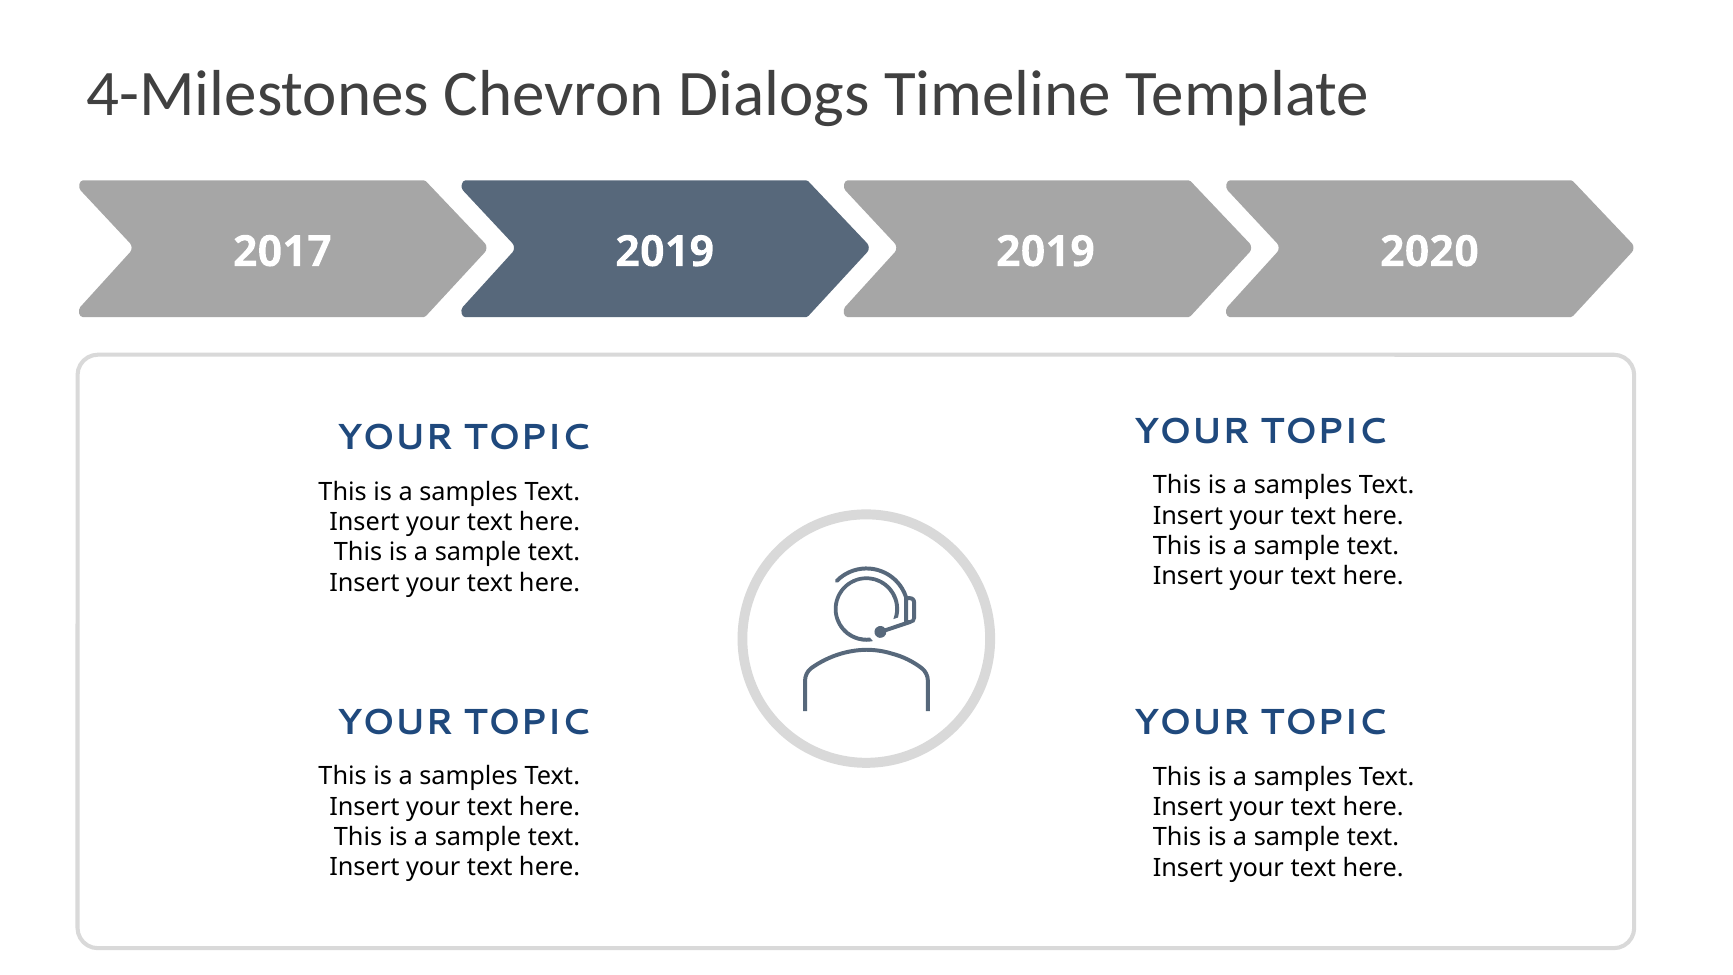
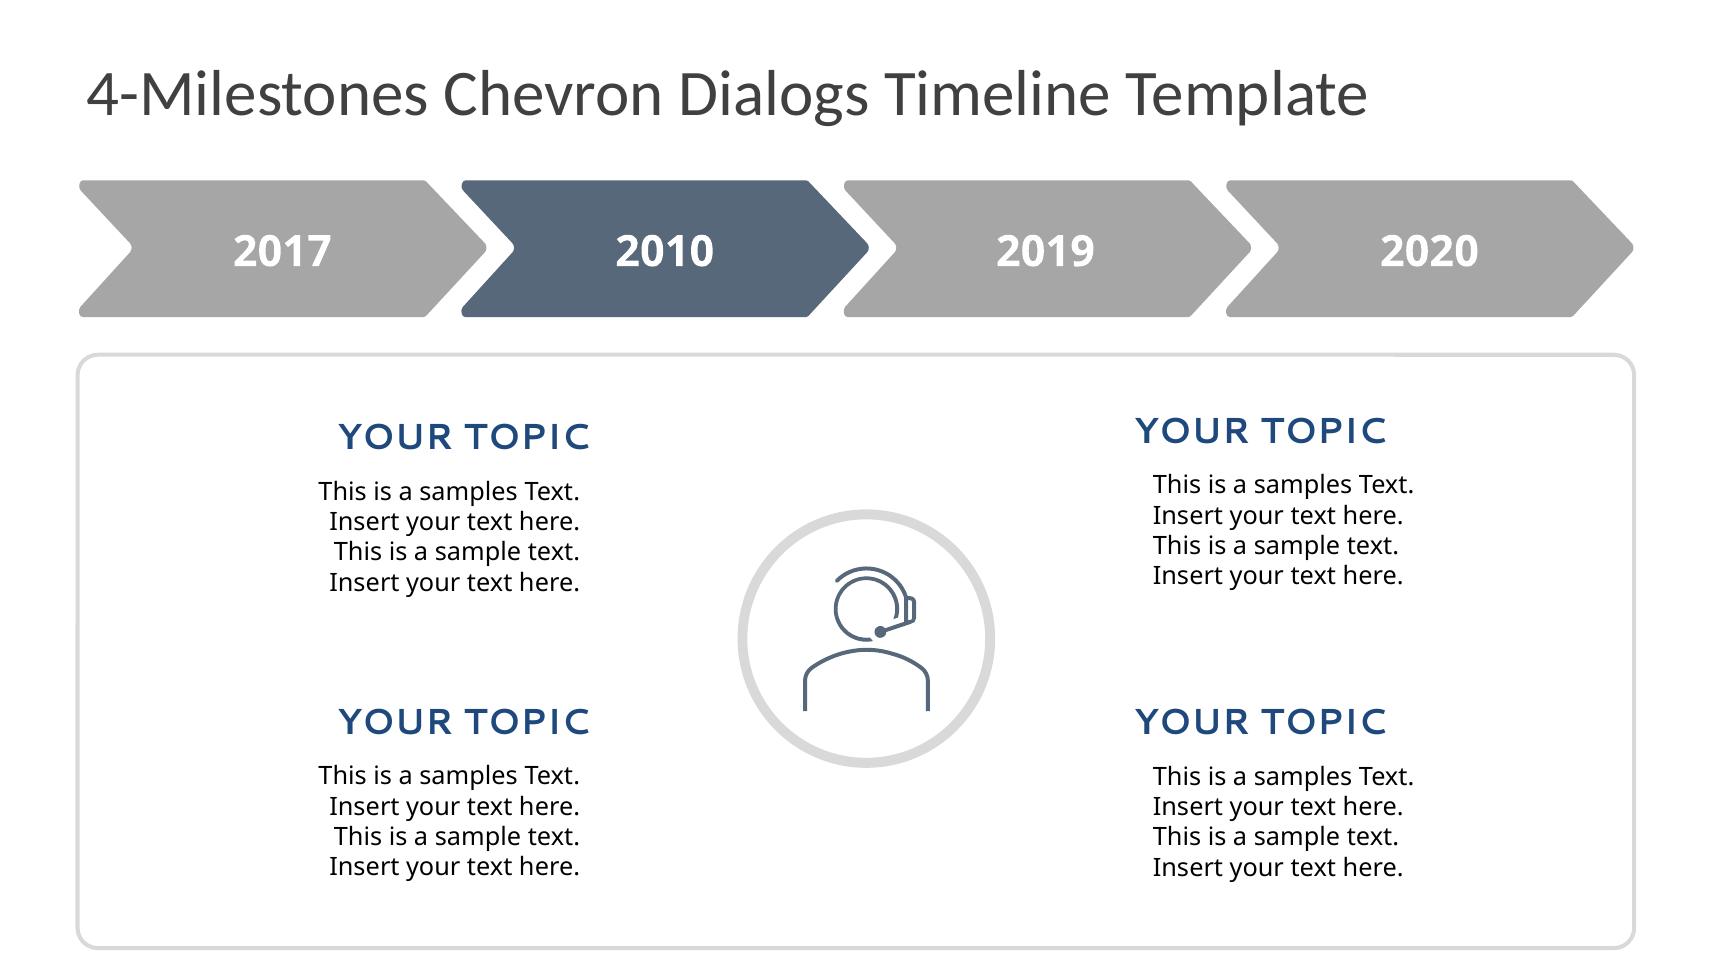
2017 2019: 2019 -> 2010
